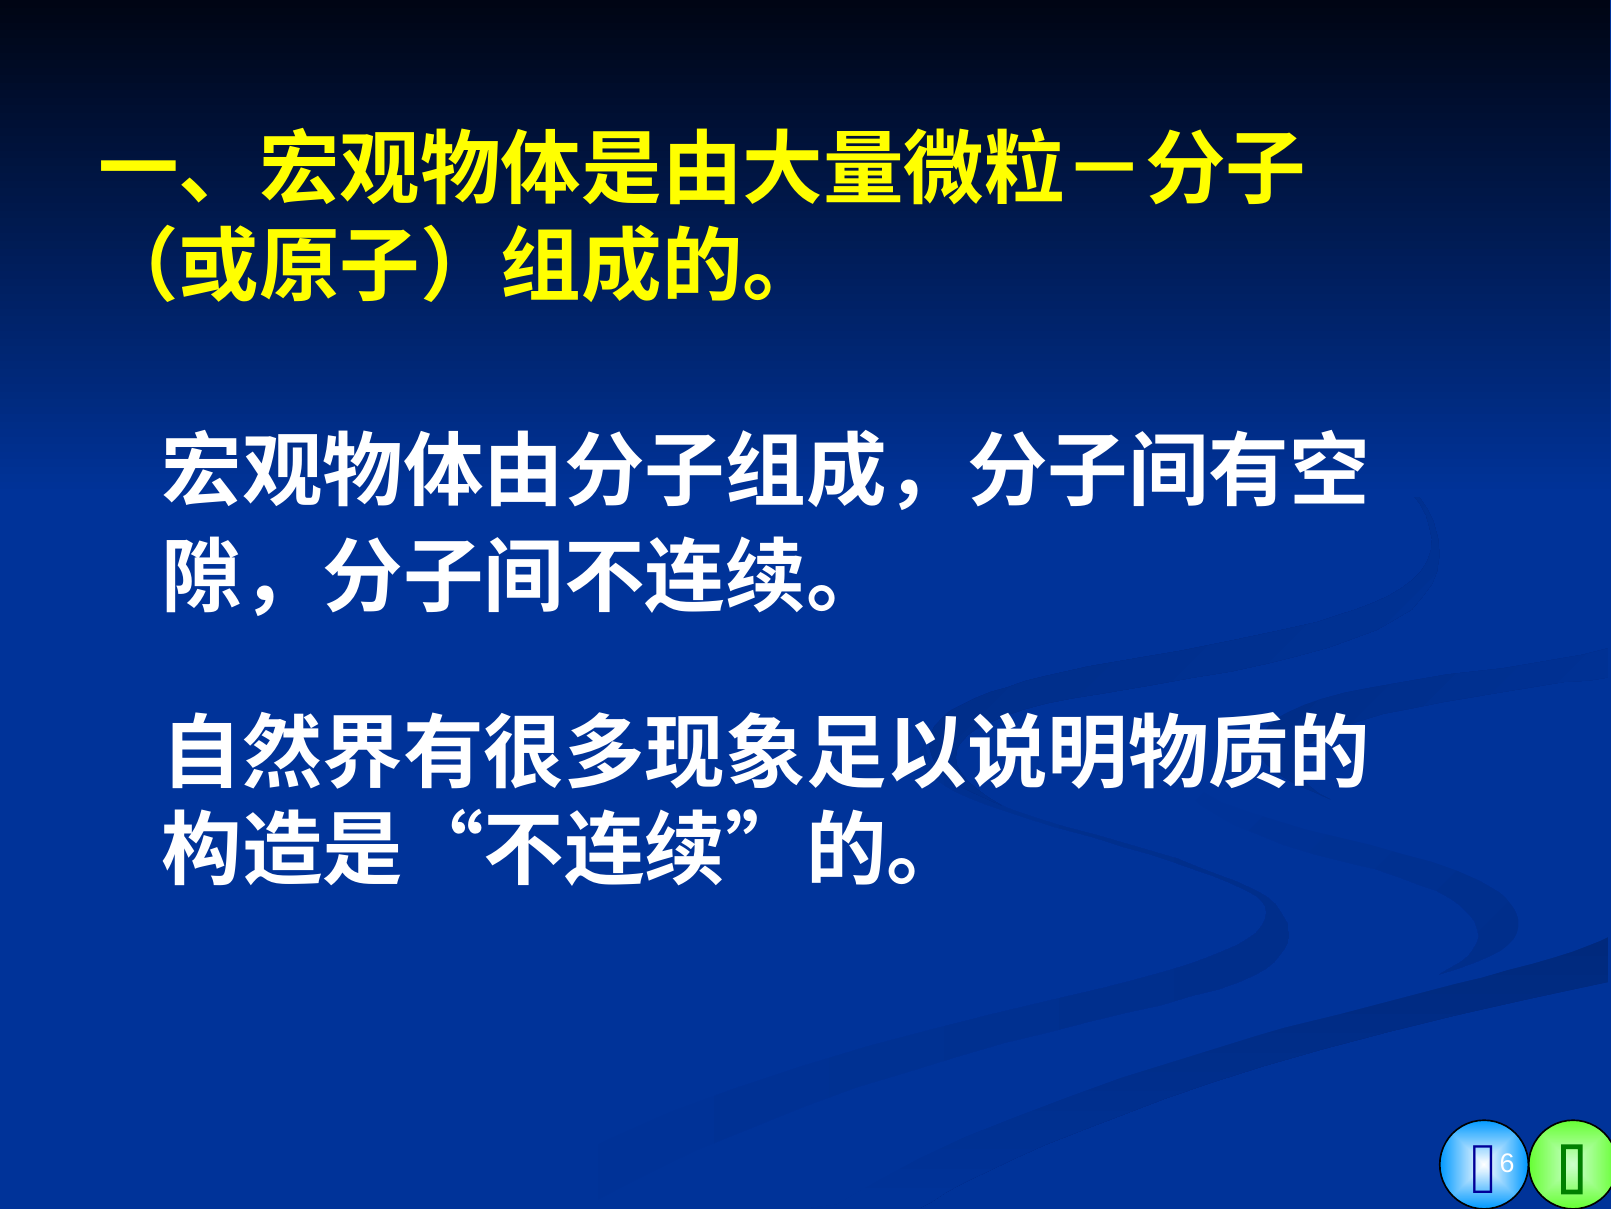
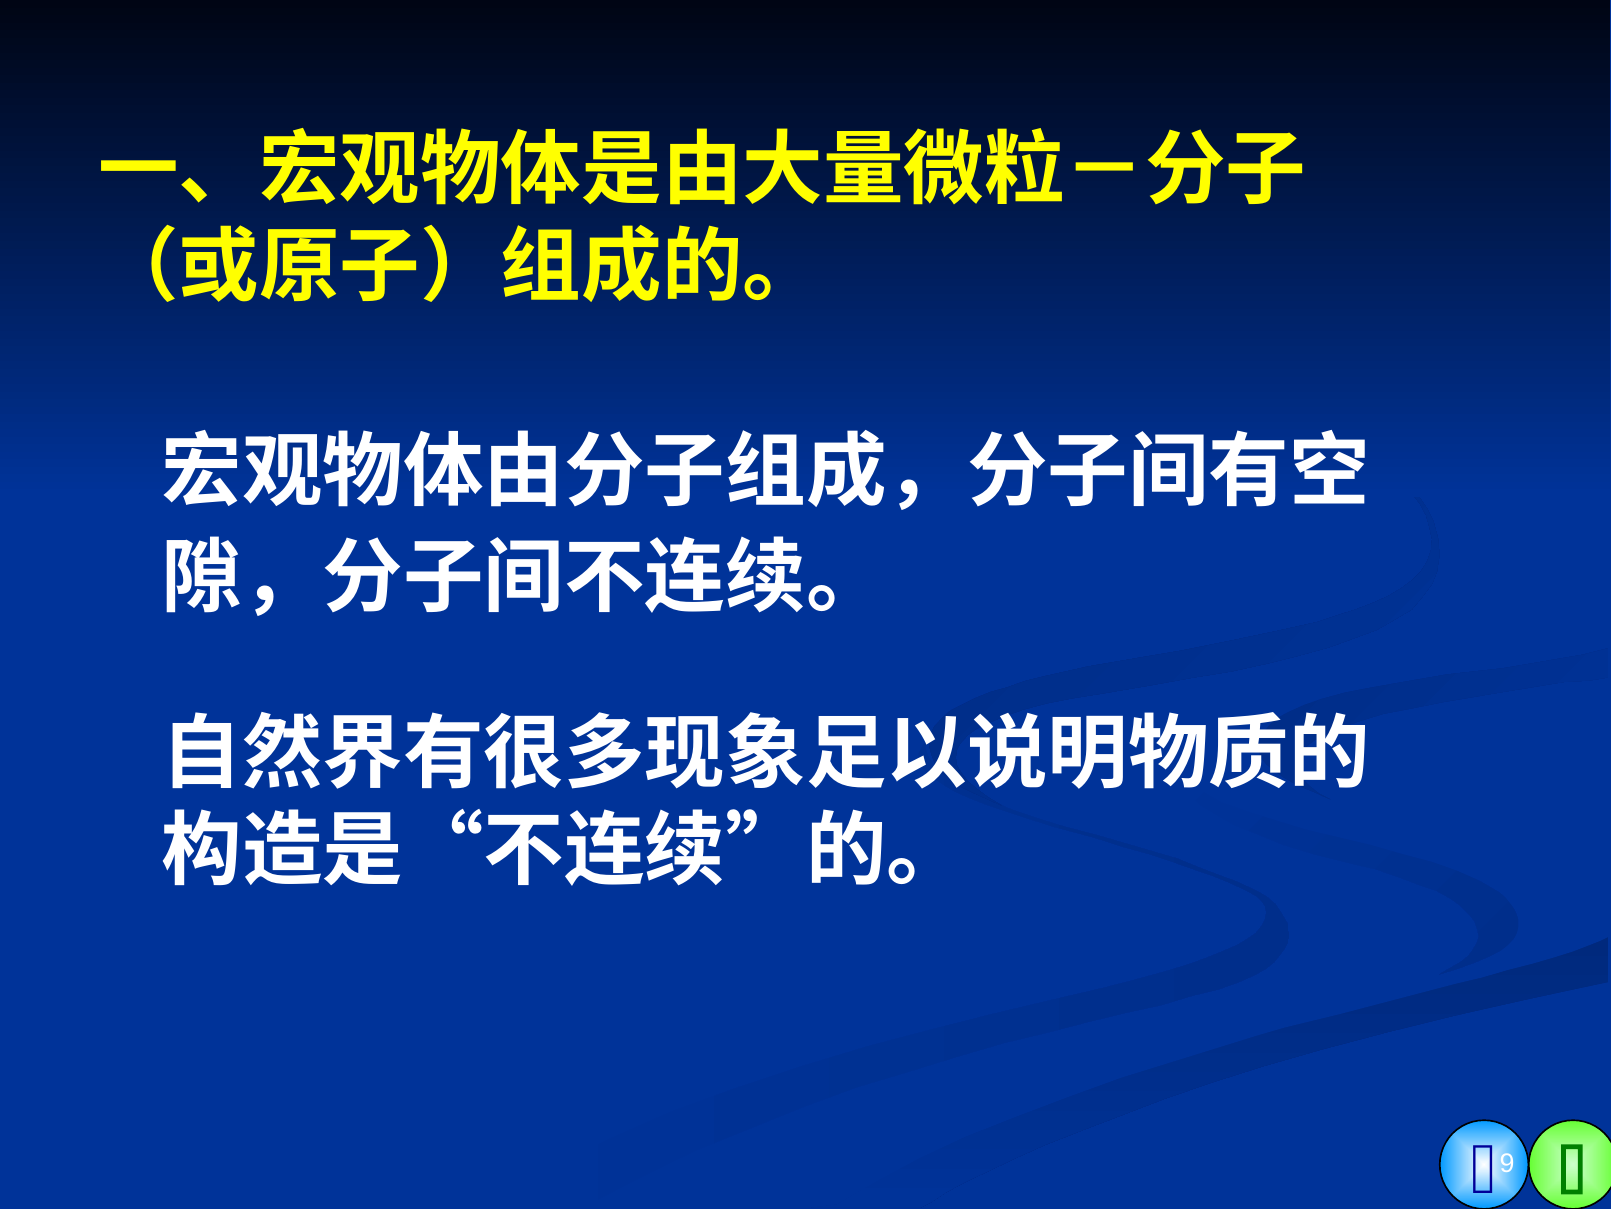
6: 6 -> 9
